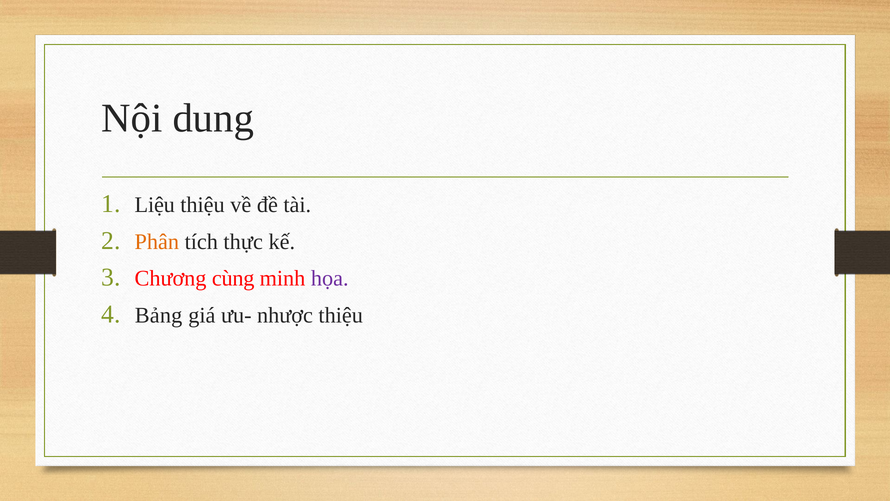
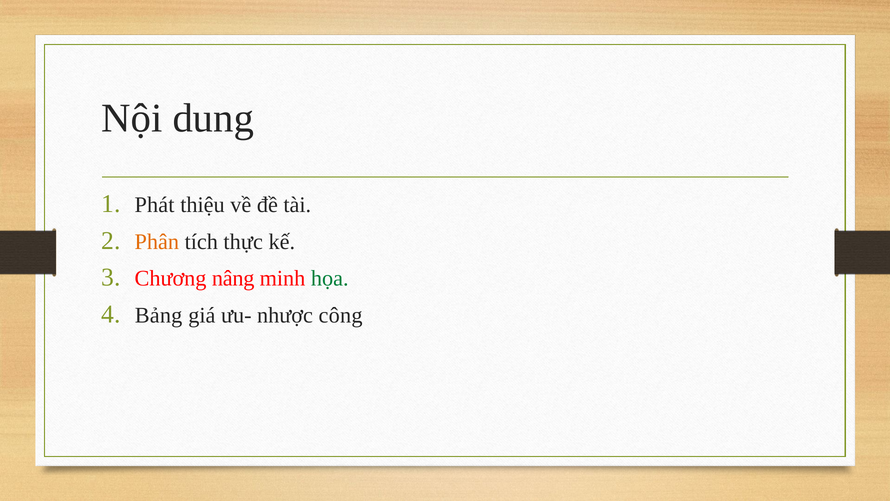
Liệu: Liệu -> Phát
cùng: cùng -> nâng
họa colour: purple -> green
nhược thiệu: thiệu -> công
